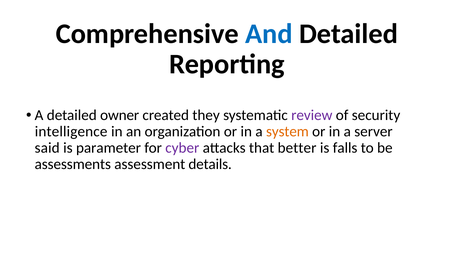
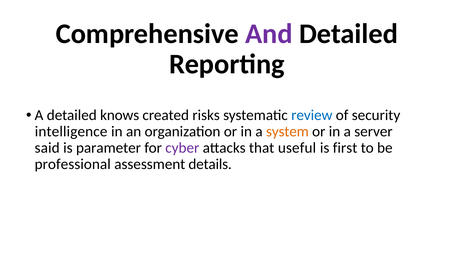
And colour: blue -> purple
owner: owner -> knows
they: they -> risks
review colour: purple -> blue
better: better -> useful
falls: falls -> first
assessments: assessments -> professional
